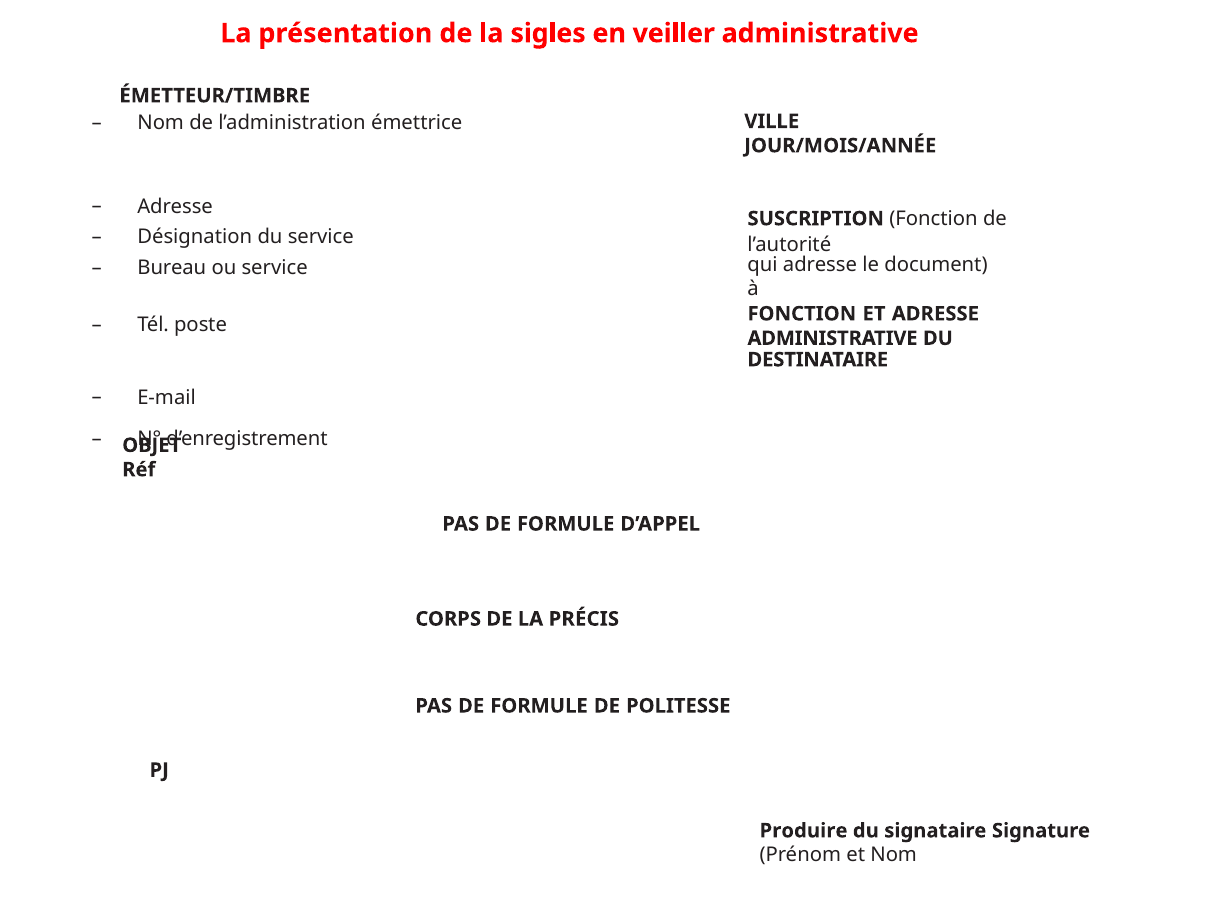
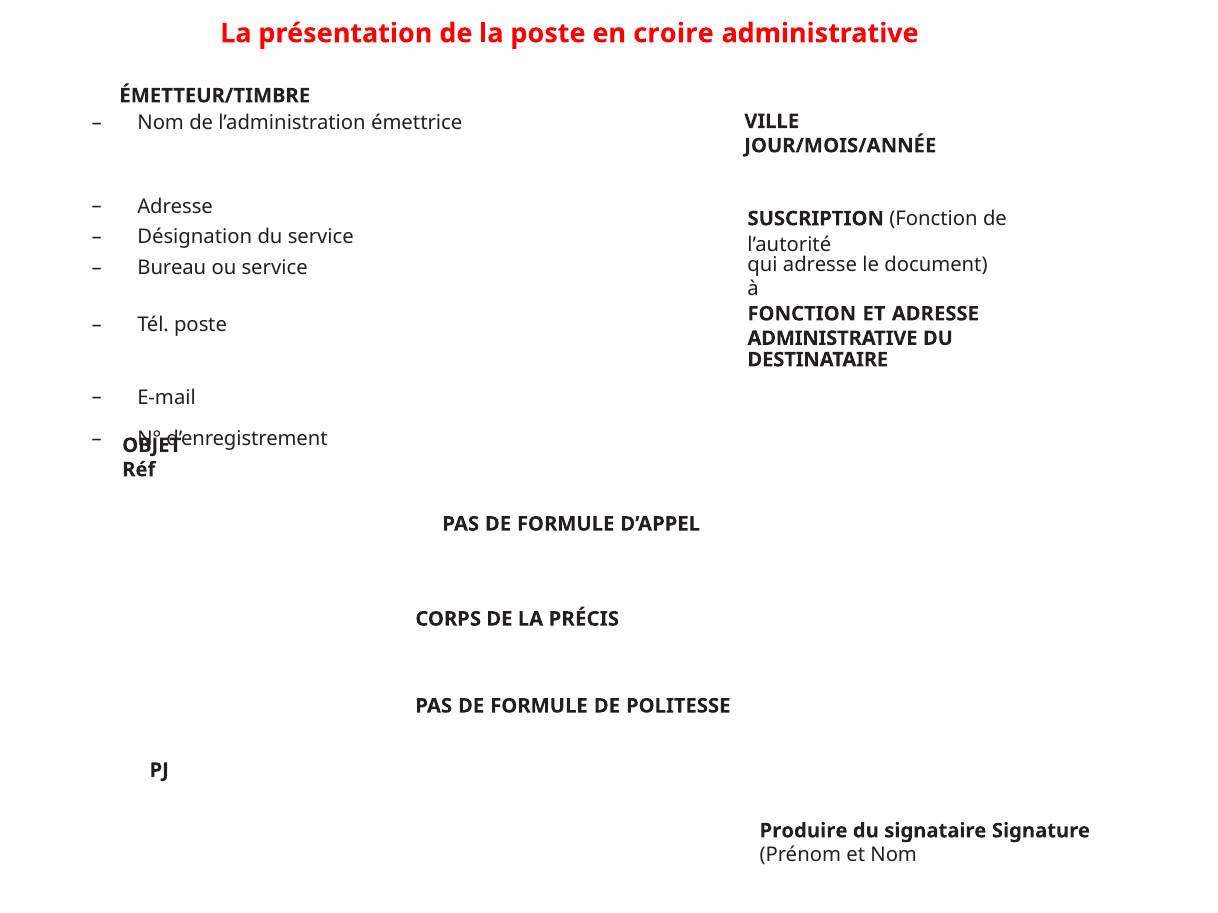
la sigles: sigles -> poste
veiller: veiller -> croire
